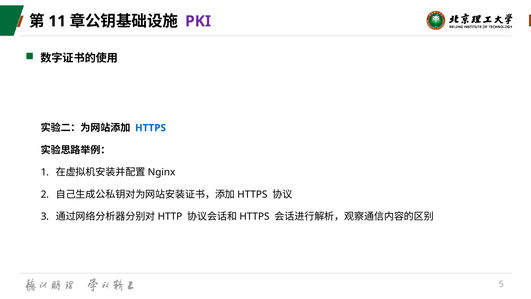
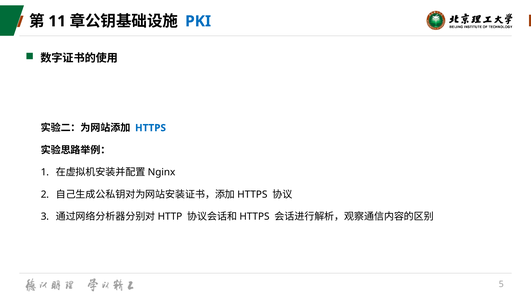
PKI colour: purple -> blue
